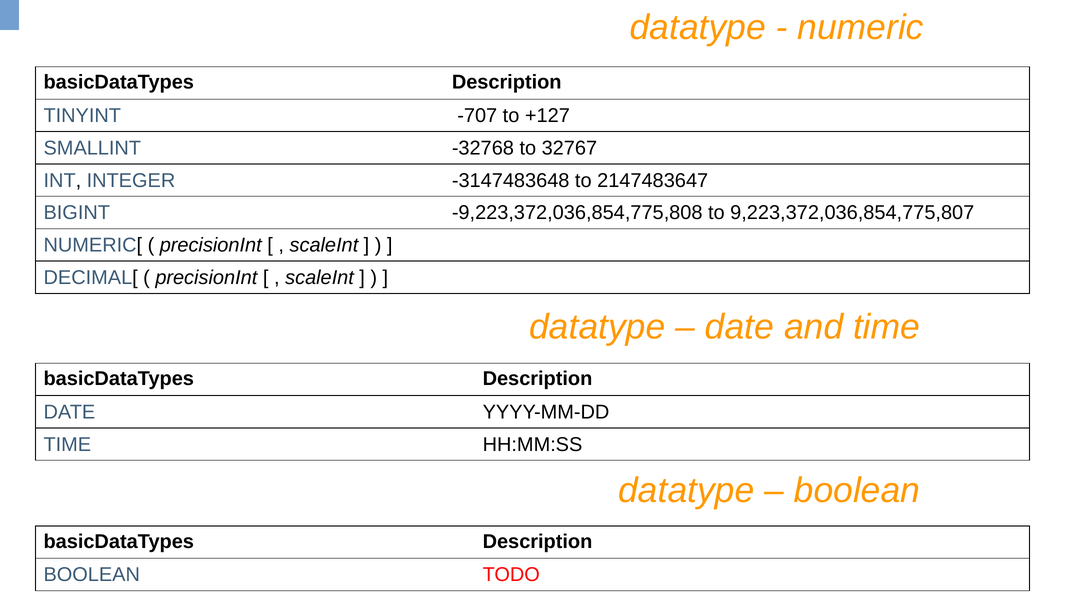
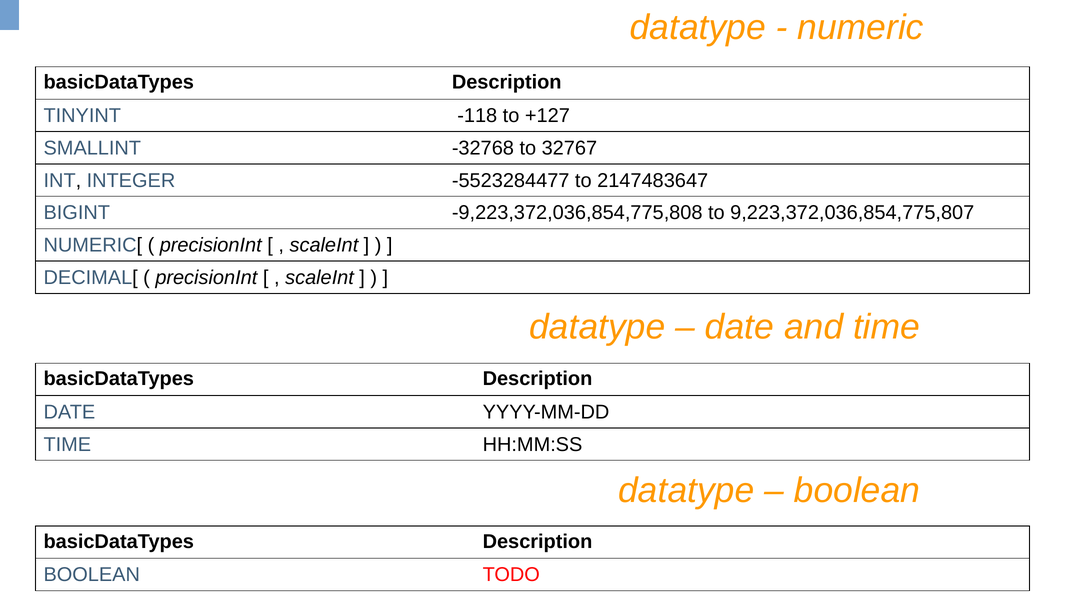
-707: -707 -> -118
-3147483648: -3147483648 -> -5523284477
